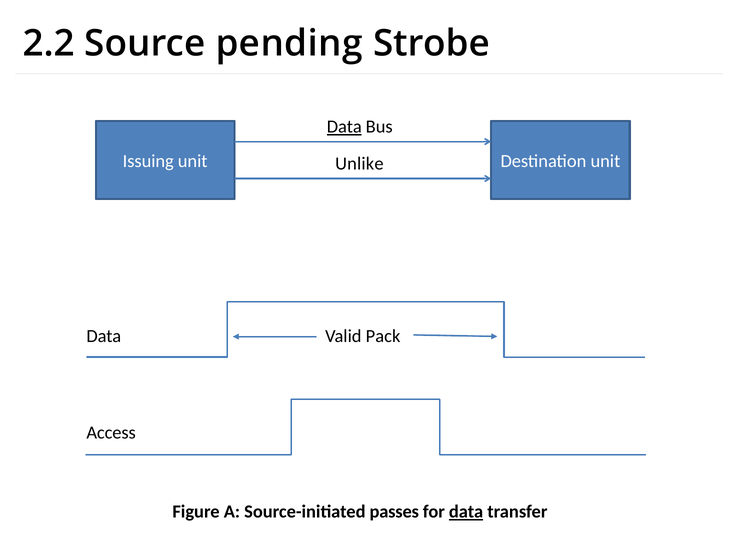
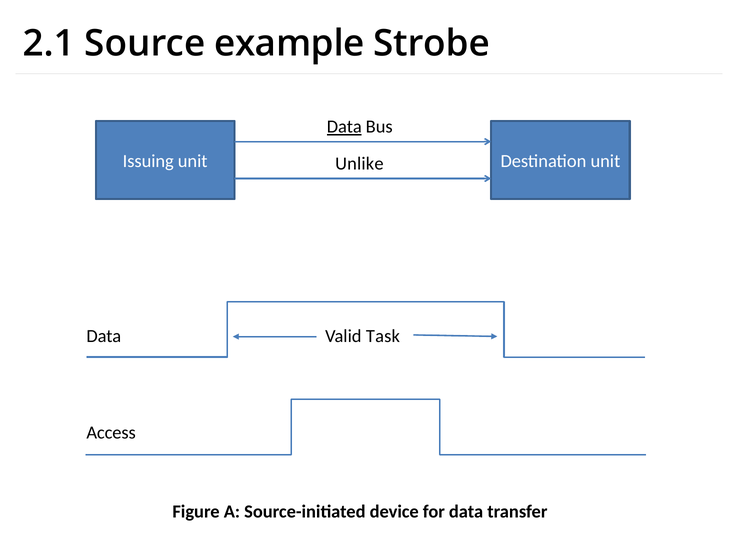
2.2: 2.2 -> 2.1
pending: pending -> example
Pack: Pack -> Task
passes: passes -> device
data at (466, 511) underline: present -> none
